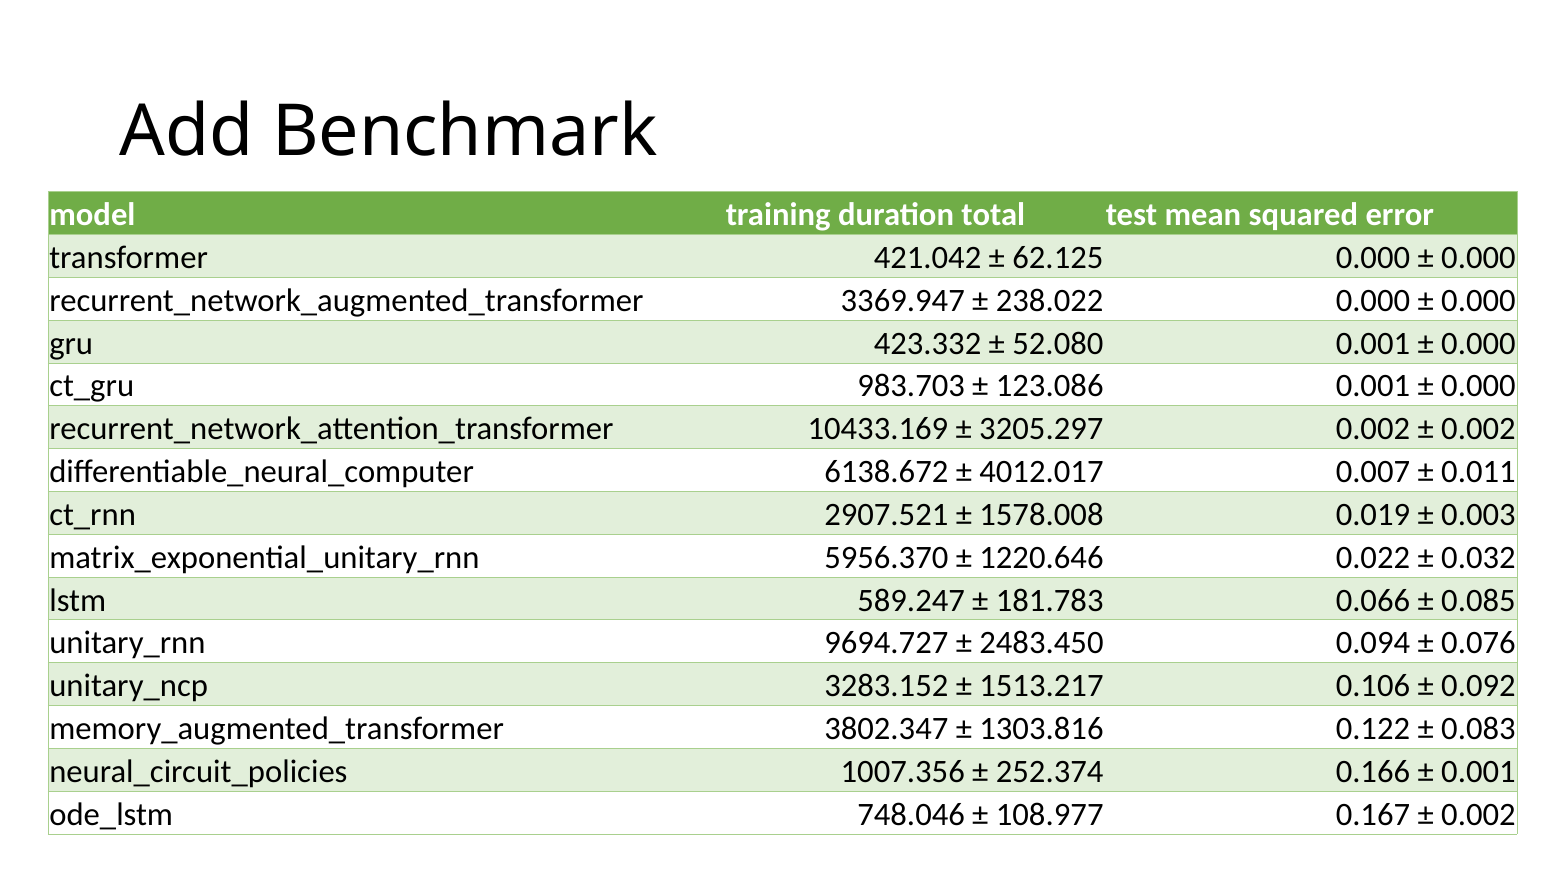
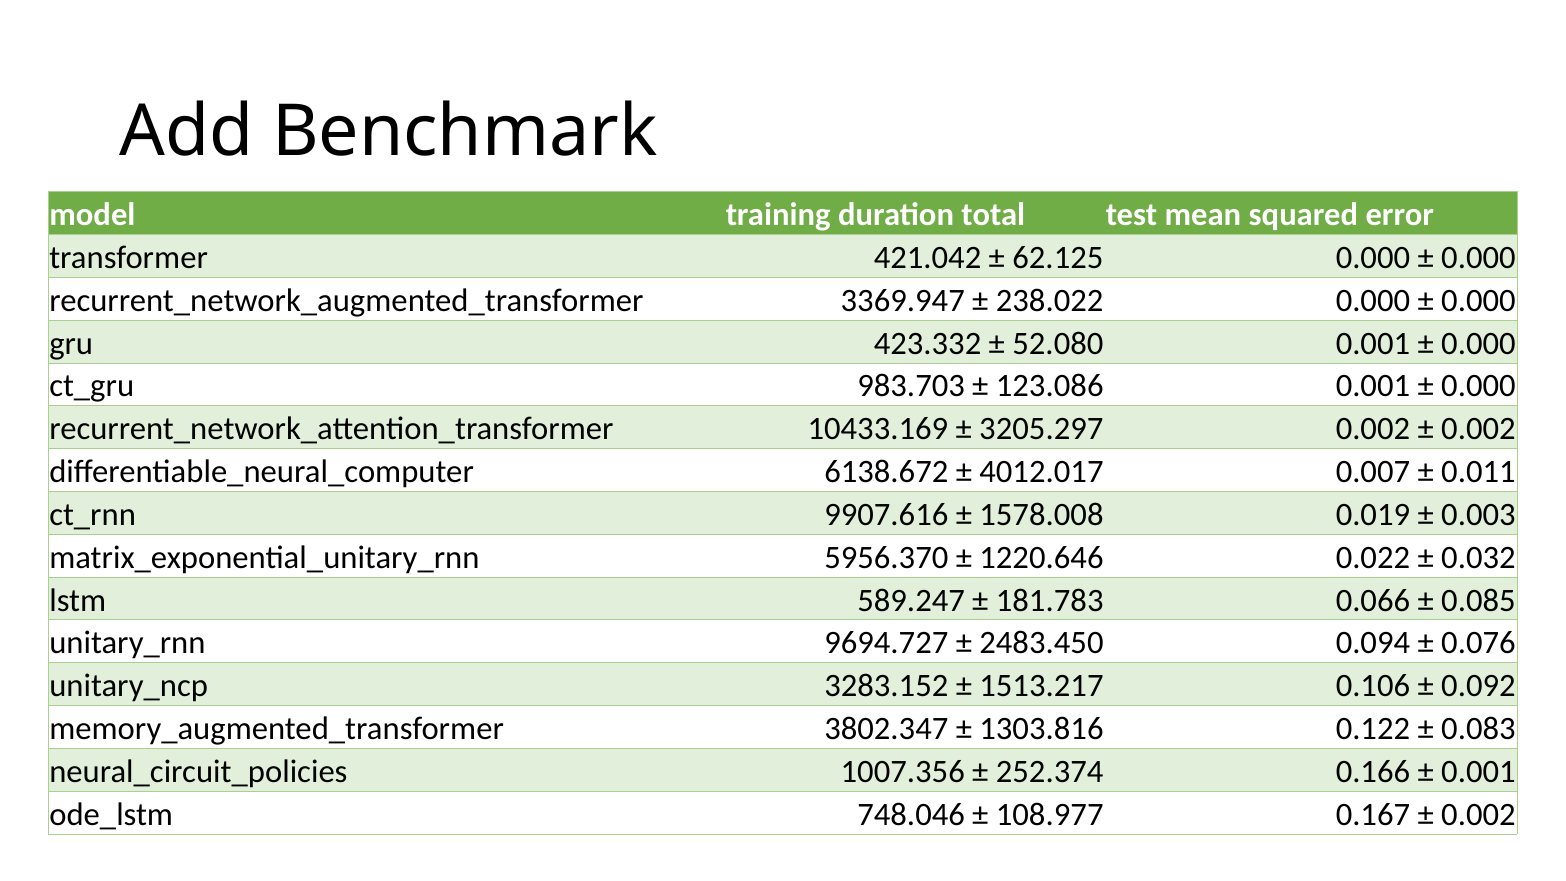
2907.521: 2907.521 -> 9907.616
